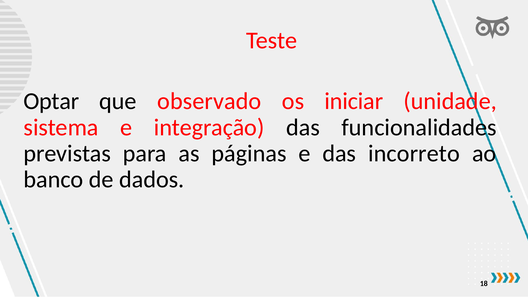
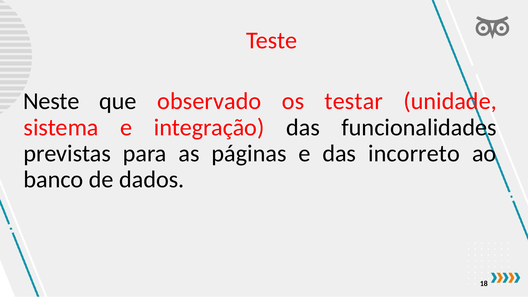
Optar: Optar -> Neste
iniciar: iniciar -> testar
